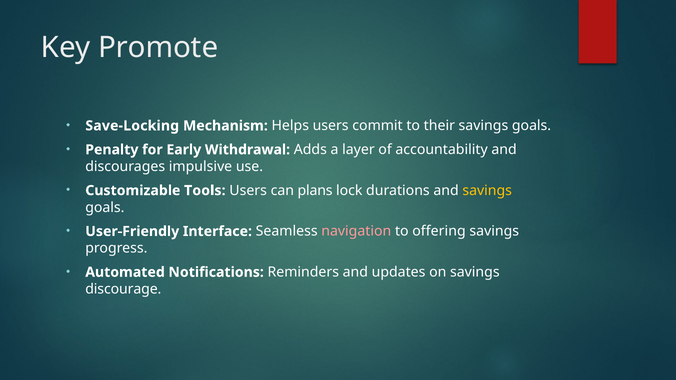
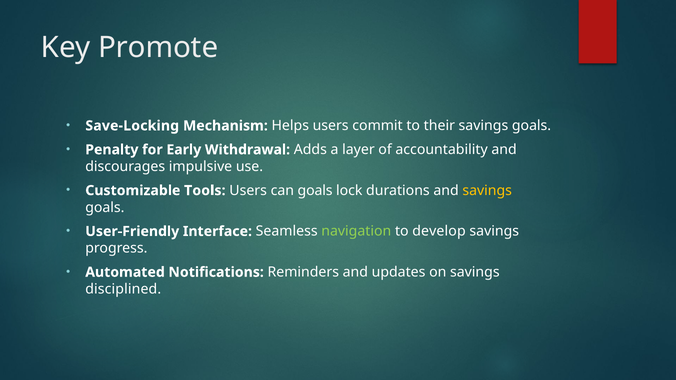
can plans: plans -> goals
navigation colour: pink -> light green
offering: offering -> develop
discourage: discourage -> disciplined
